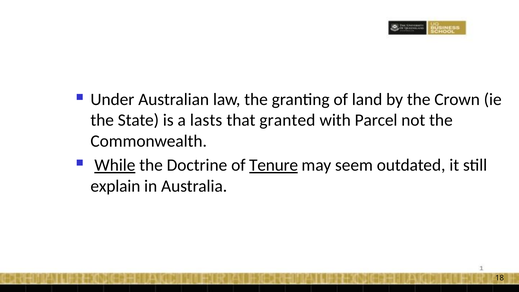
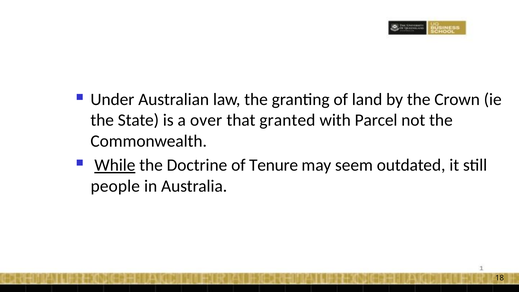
lasts: lasts -> over
Tenure underline: present -> none
explain: explain -> people
